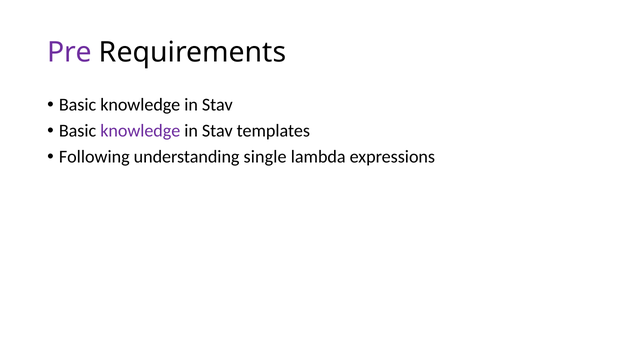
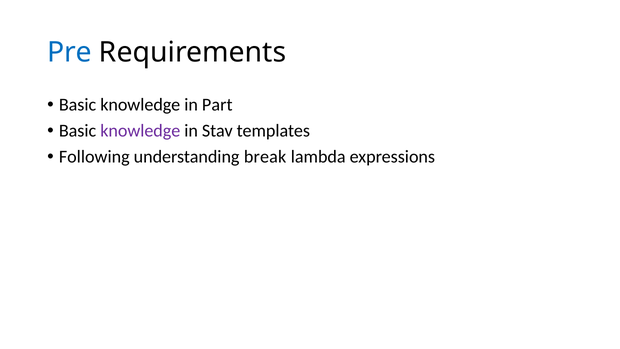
Pre colour: purple -> blue
Stav at (217, 105): Stav -> Part
single: single -> break
